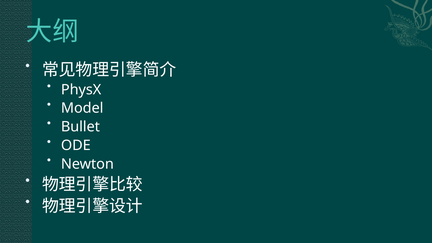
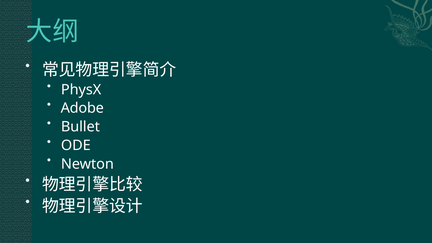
Model: Model -> Adobe
